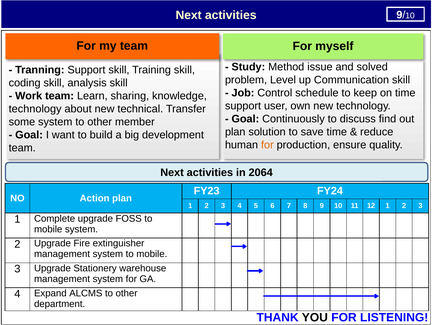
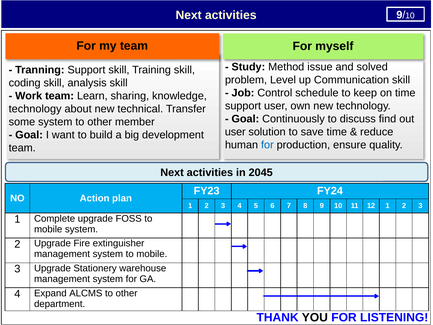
plan at (235, 132): plan -> user
for at (267, 145) colour: orange -> blue
2064: 2064 -> 2045
